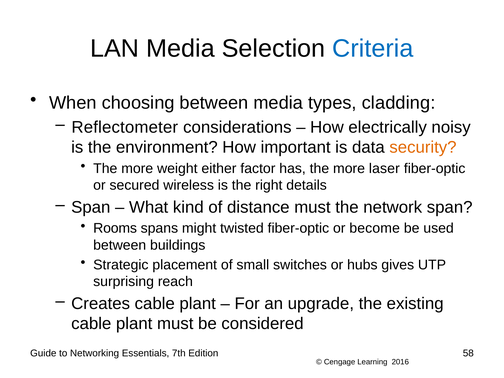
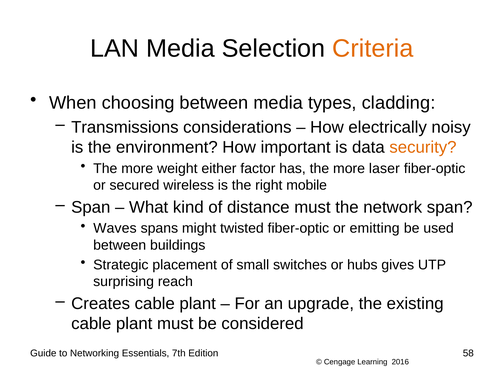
Criteria colour: blue -> orange
Reflectometer: Reflectometer -> Transmissions
details: details -> mobile
Rooms: Rooms -> Waves
become: become -> emitting
